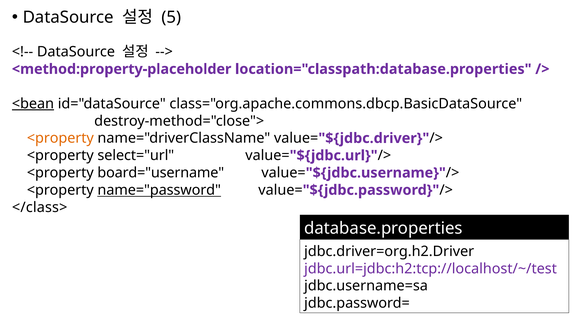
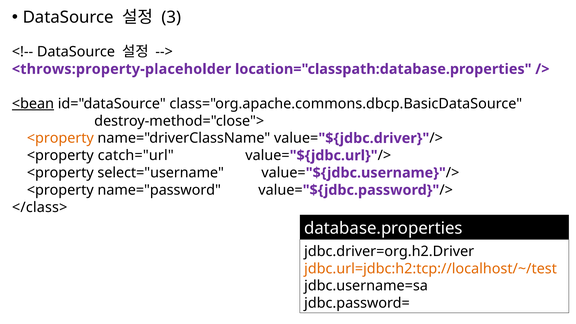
5: 5 -> 3
<method:property-placeholder: <method:property-placeholder -> <throws:property-placeholder
select="url: select="url -> catch="url
board="username: board="username -> select="username
name="password underline: present -> none
jdbc.url=jdbc:h2:tcp://localhost/~/test colour: purple -> orange
